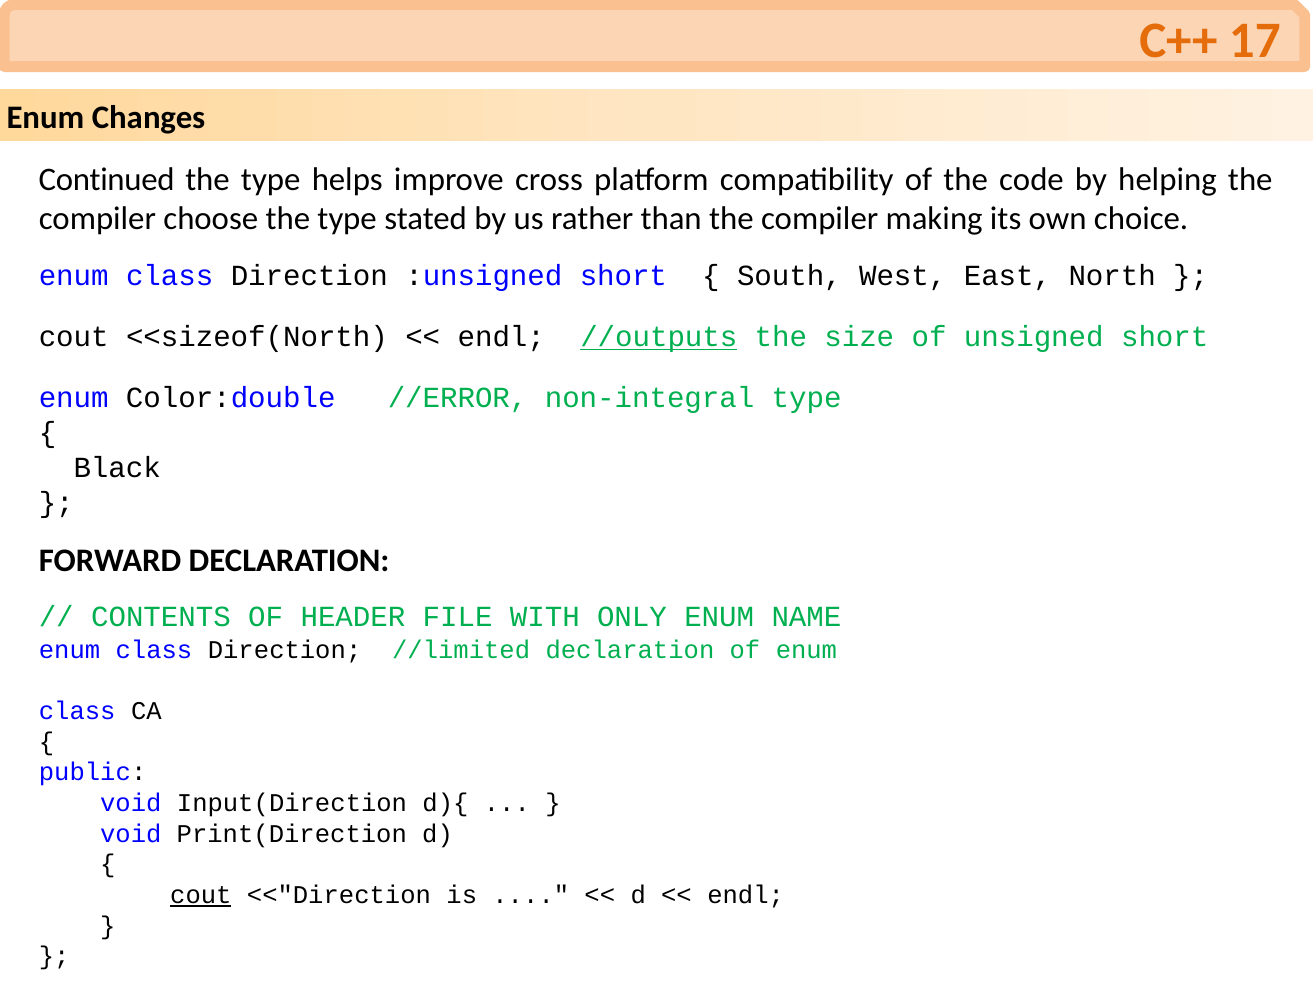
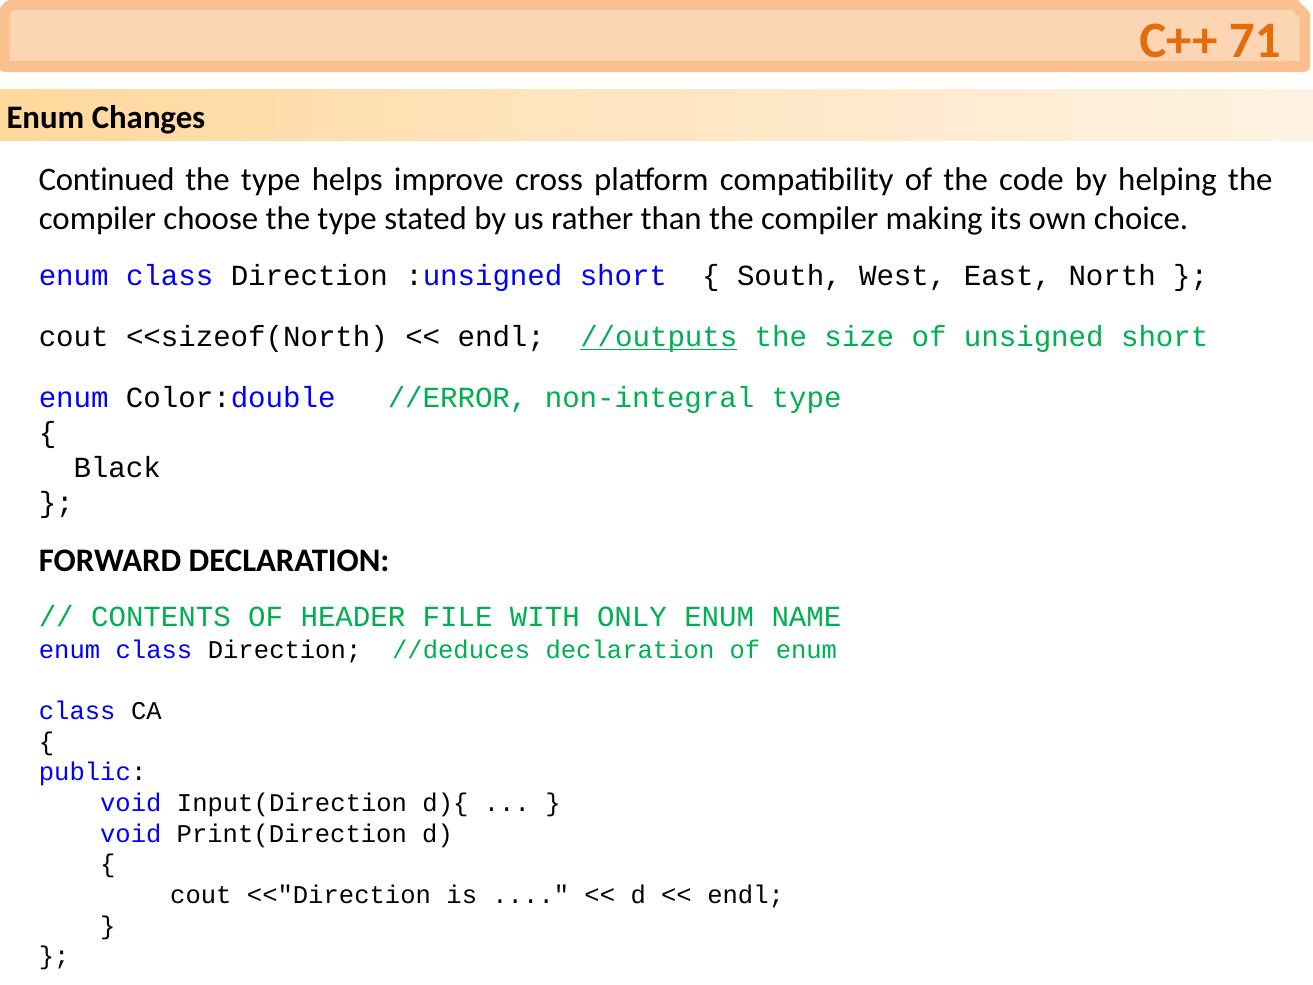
17: 17 -> 71
//limited: //limited -> //deduces
cout at (201, 895) underline: present -> none
